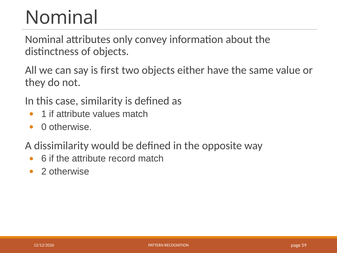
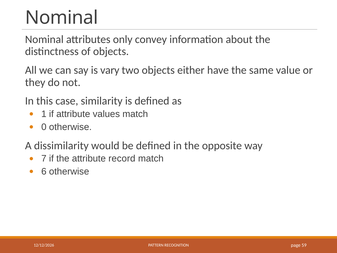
first: first -> vary
6: 6 -> 7
2: 2 -> 6
